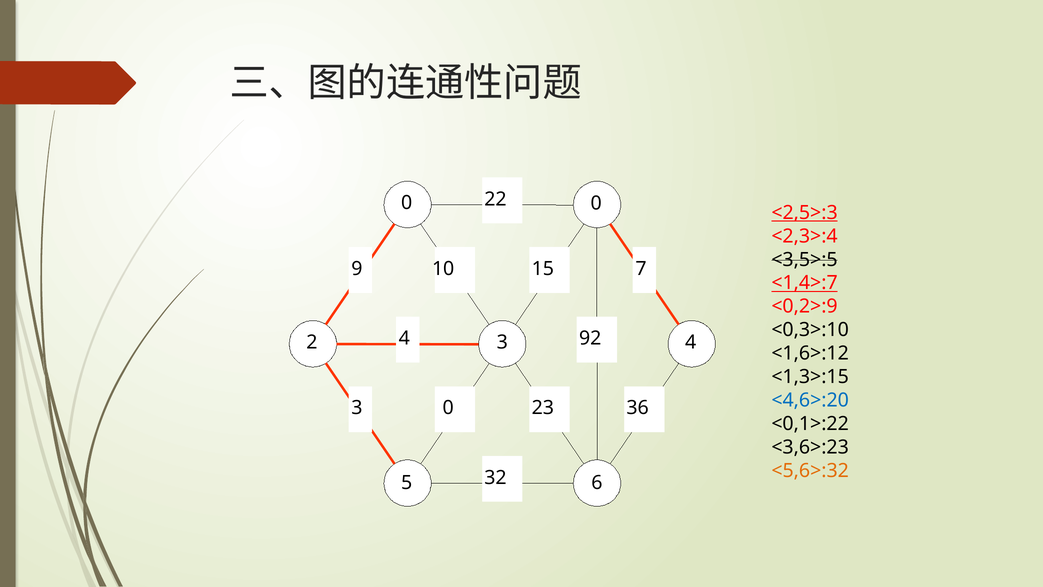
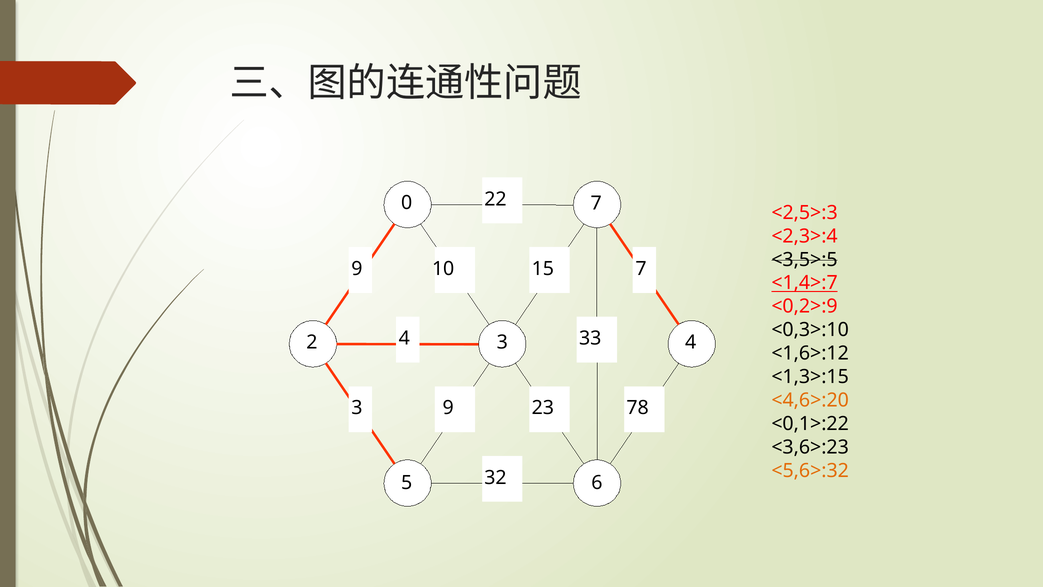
0 0: 0 -> 7
<2,5>:3 underline: present -> none
92: 92 -> 33
<4,6>:20 colour: blue -> orange
0 at (448, 408): 0 -> 9
36: 36 -> 78
